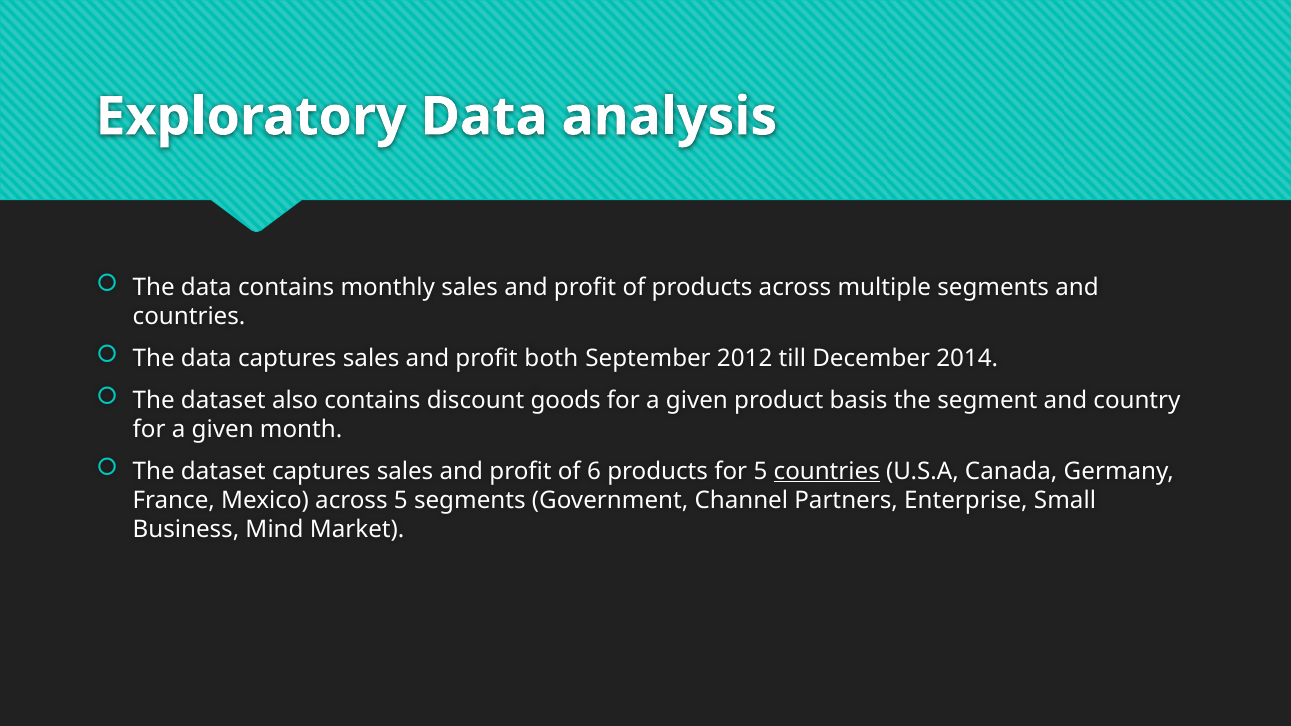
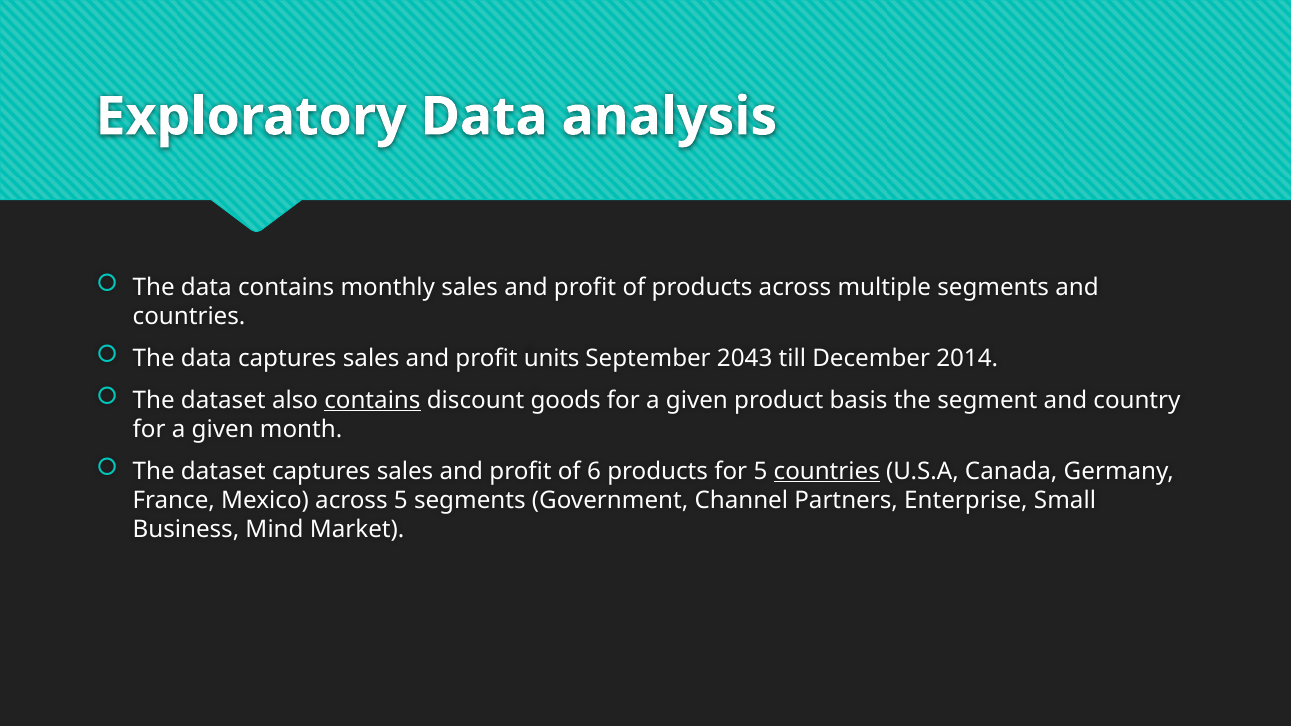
both: both -> units
2012: 2012 -> 2043
contains at (372, 400) underline: none -> present
